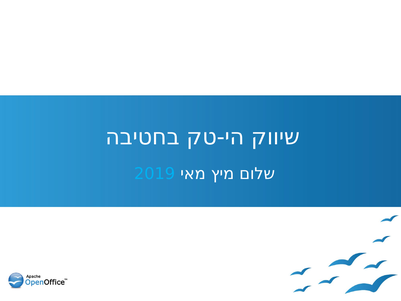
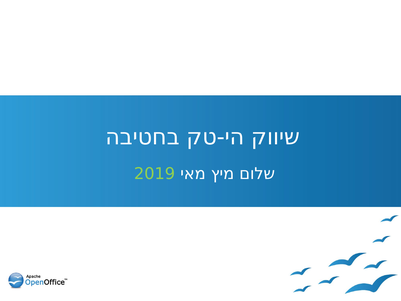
2019 colour: light blue -> light green
